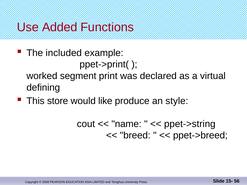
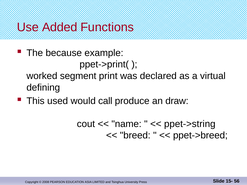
included: included -> because
store: store -> used
like: like -> call
style: style -> draw
